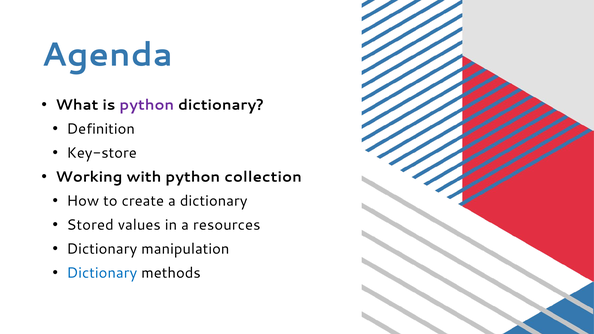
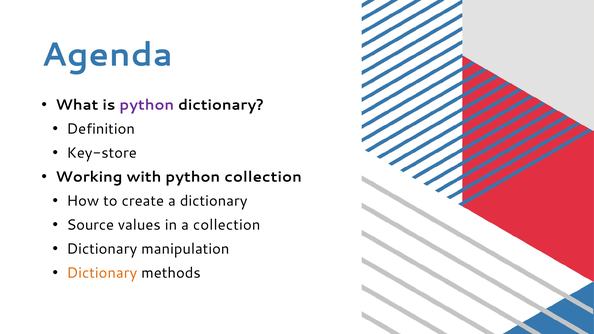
Stored: Stored -> Source
a resources: resources -> collection
Dictionary at (102, 273) colour: blue -> orange
